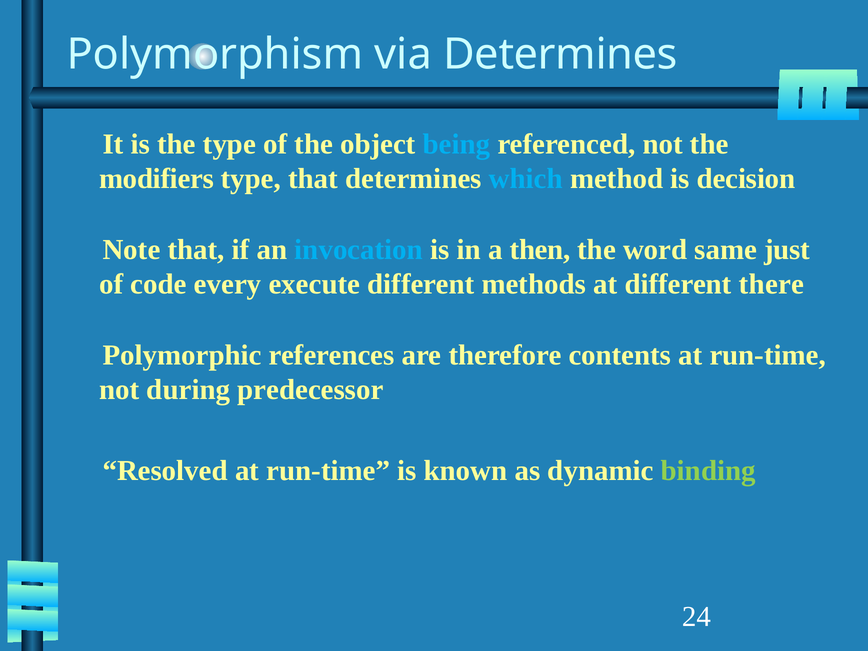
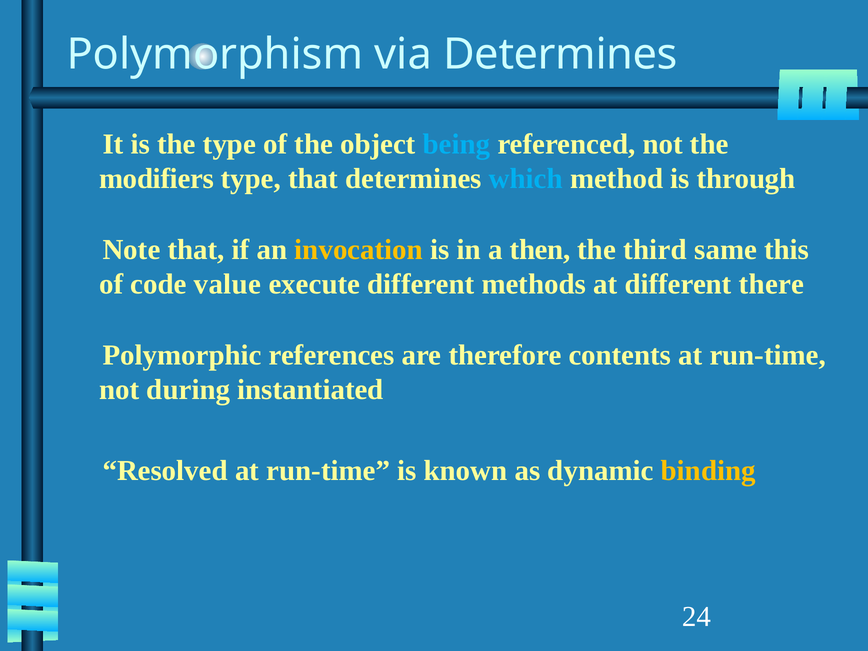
decision: decision -> through
invocation colour: light blue -> yellow
word: word -> third
just: just -> this
every: every -> value
predecessor: predecessor -> instantiated
binding colour: light green -> yellow
